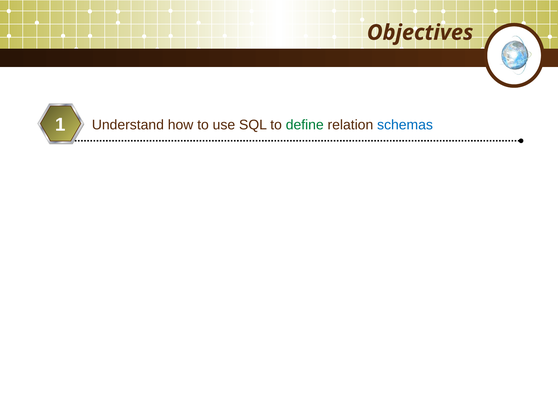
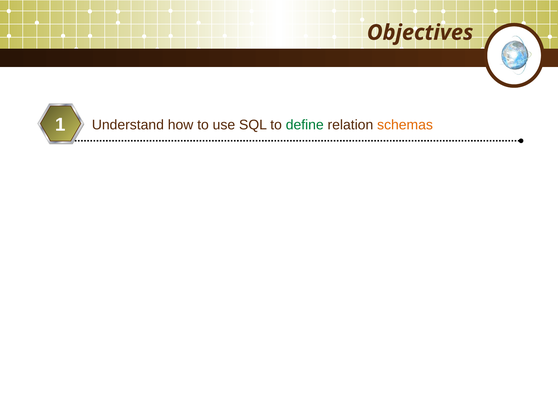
schemas colour: blue -> orange
